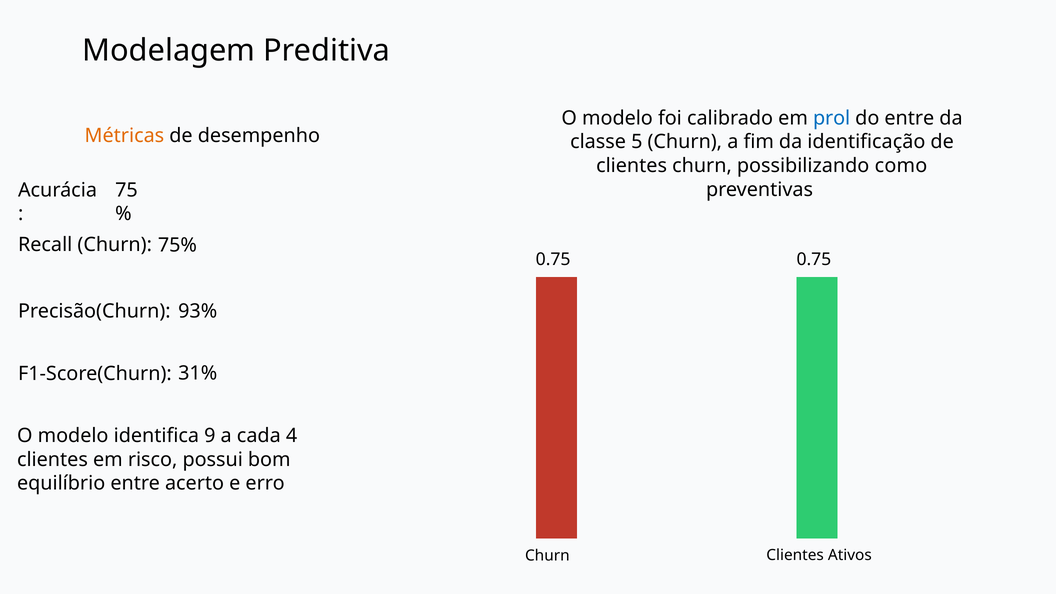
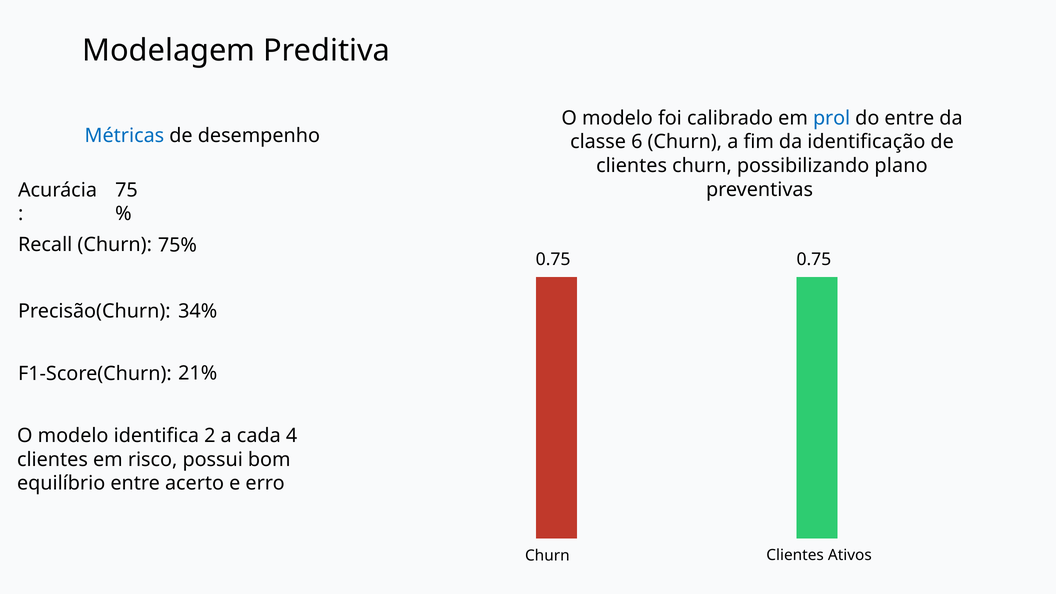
Métricas colour: orange -> blue
5: 5 -> 6
como: como -> plano
93%: 93% -> 34%
31%: 31% -> 21%
9: 9 -> 2
